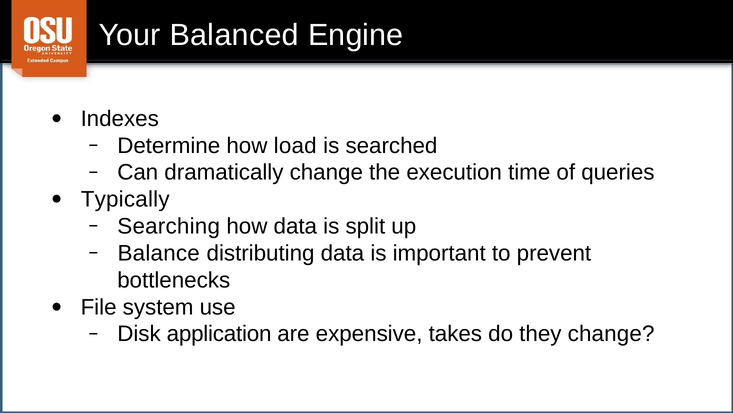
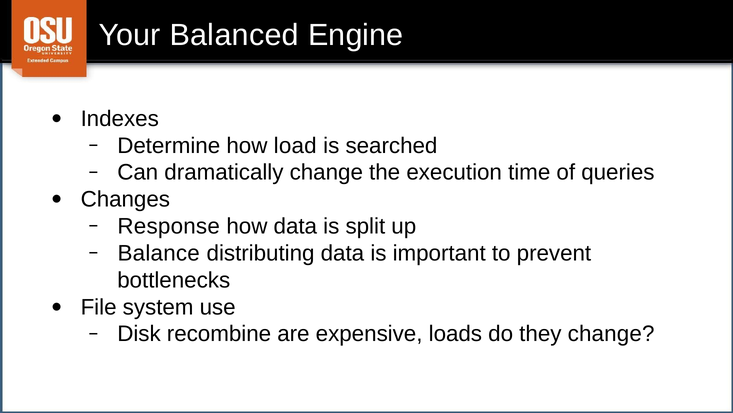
Typically: Typically -> Changes
Searching: Searching -> Response
application: application -> recombine
takes: takes -> loads
